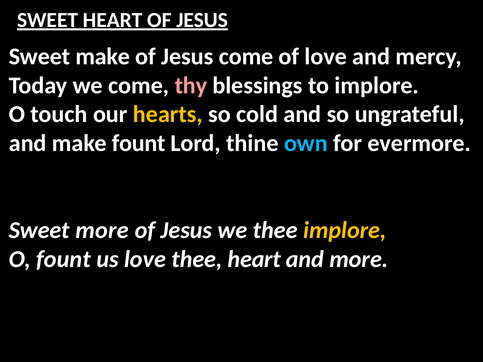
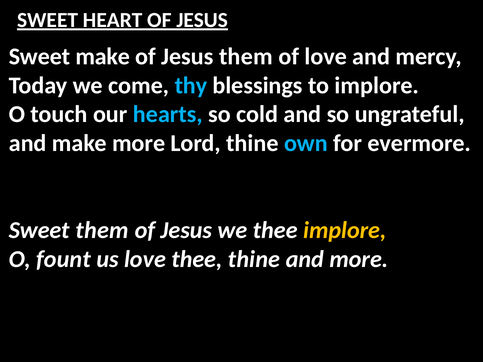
Jesus come: come -> them
thy colour: pink -> light blue
hearts colour: yellow -> light blue
make fount: fount -> more
Sweet more: more -> them
thee heart: heart -> thine
